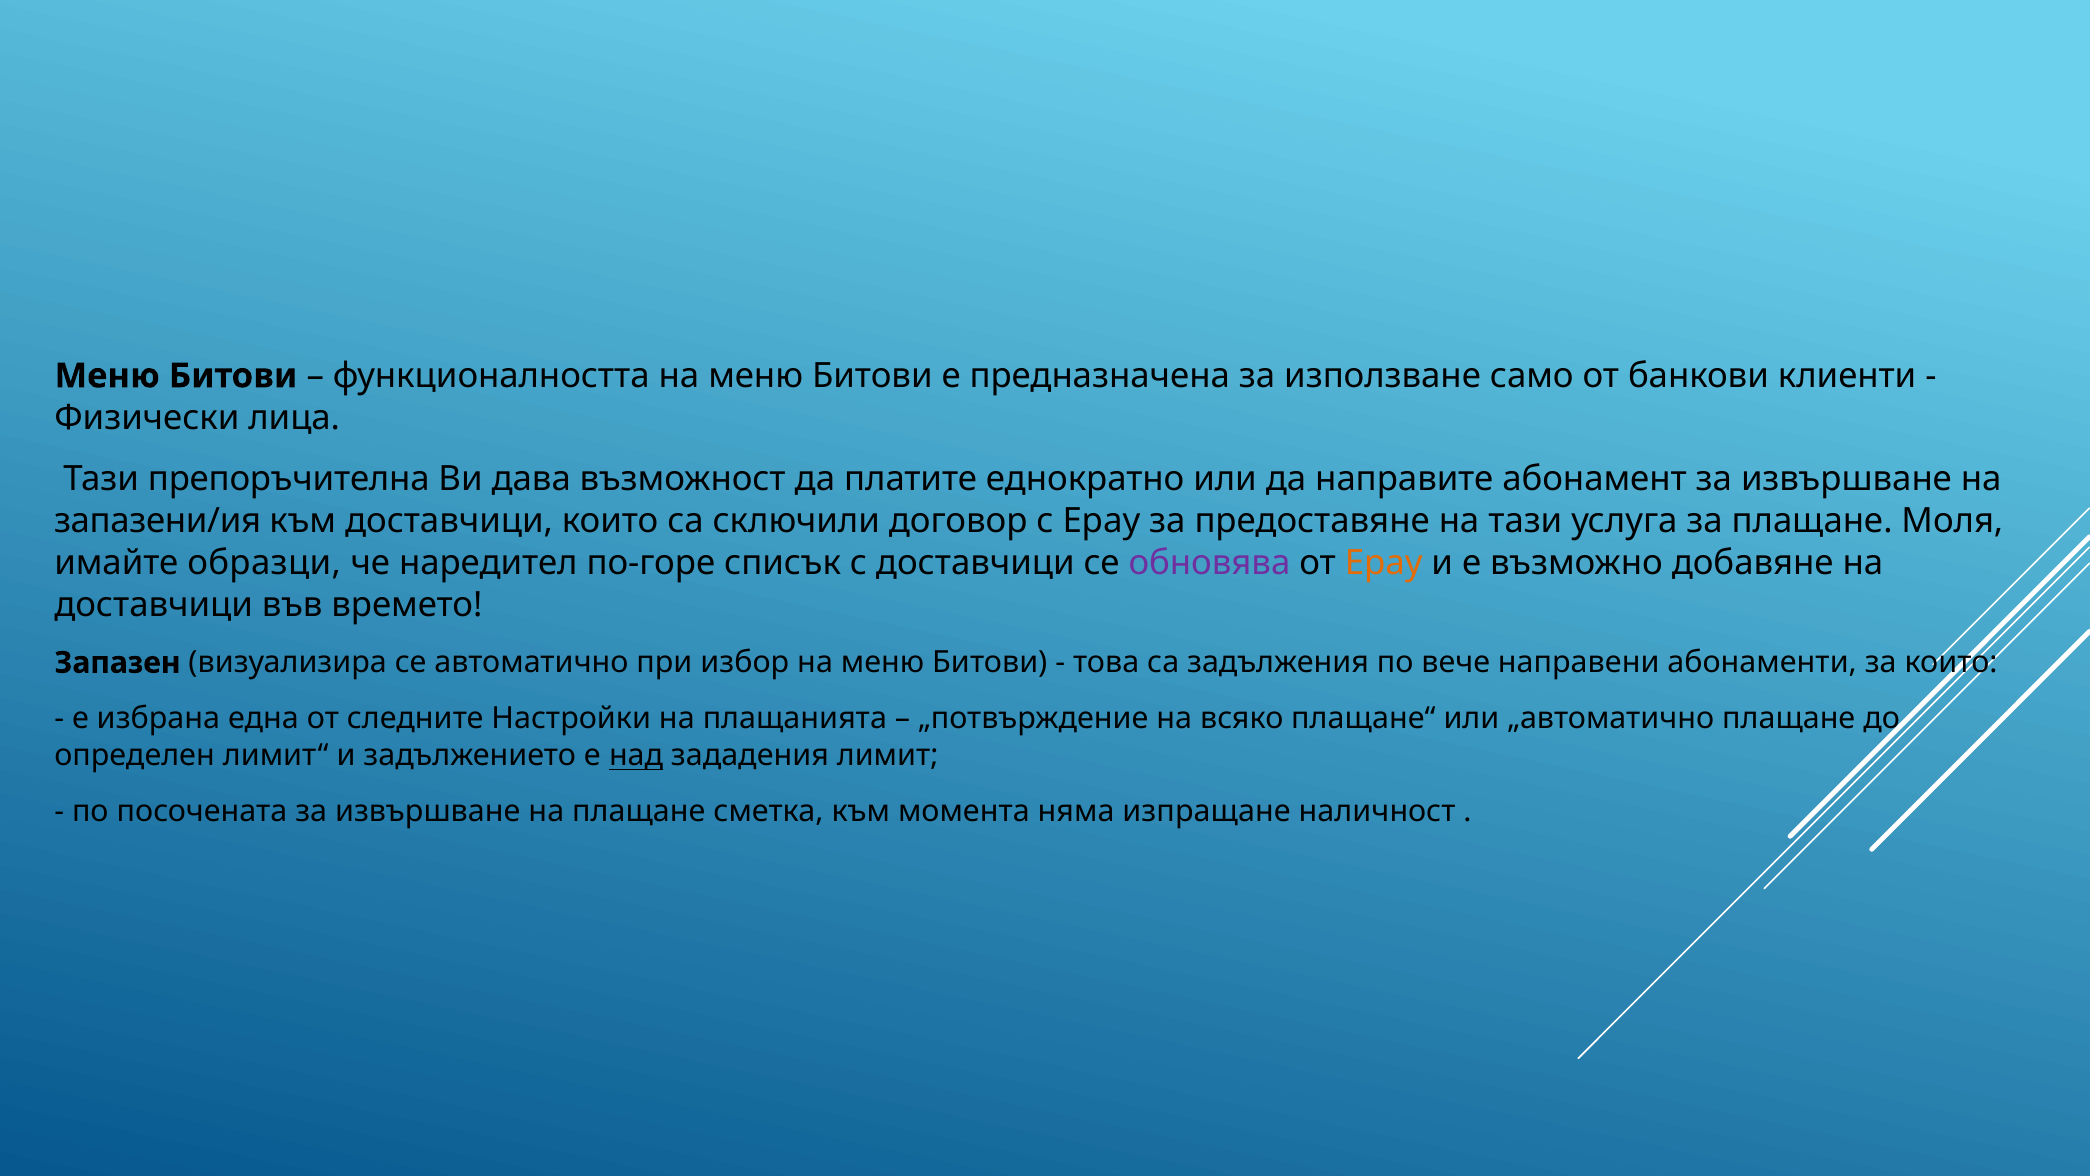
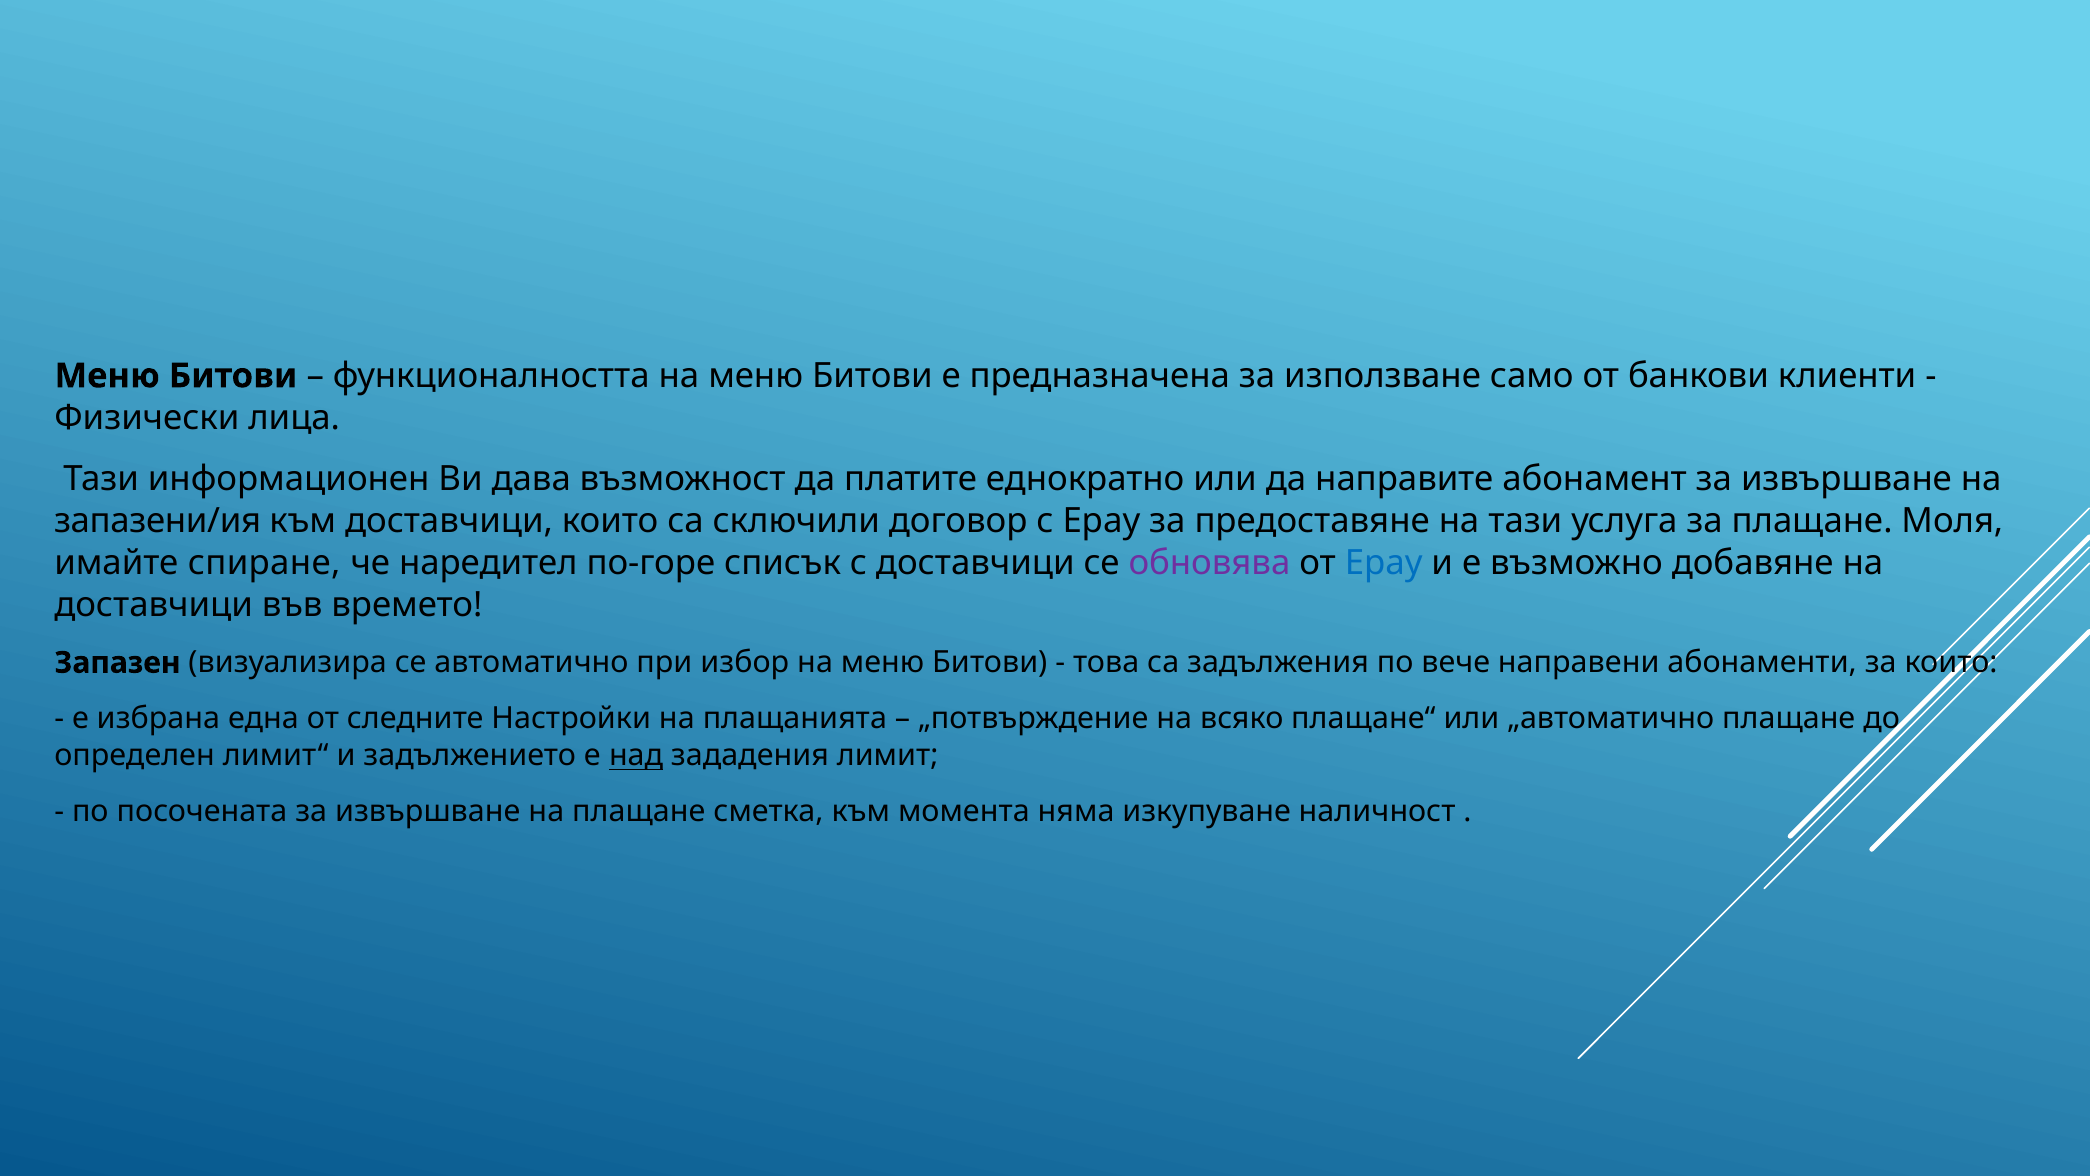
препоръчителна: препоръчителна -> информационен
образци: образци -> спиране
Epay at (1384, 563) colour: orange -> blue
изпращане: изпращане -> изкупуване
